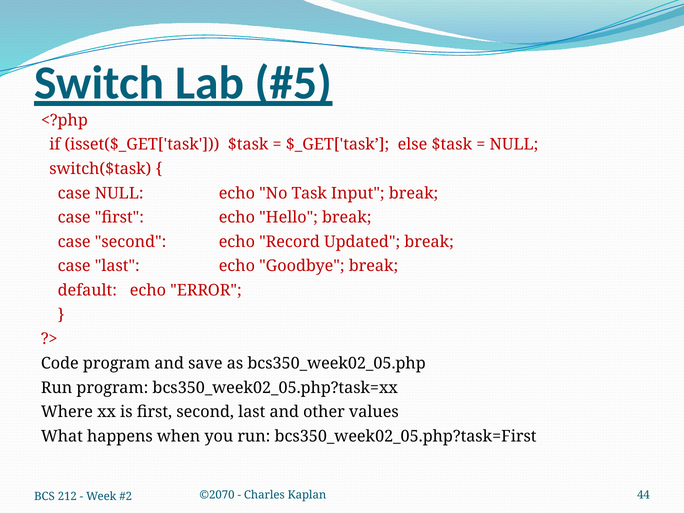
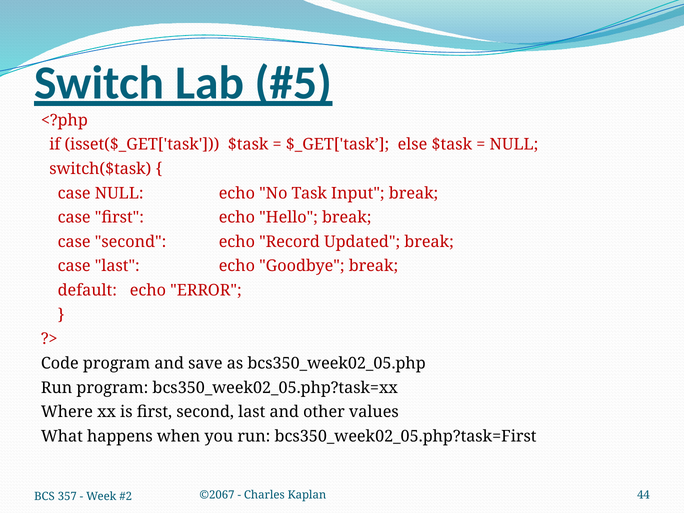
©2070: ©2070 -> ©2067
212: 212 -> 357
